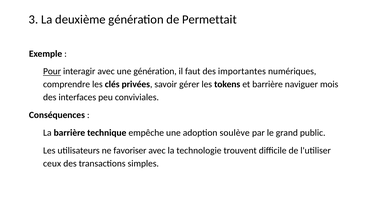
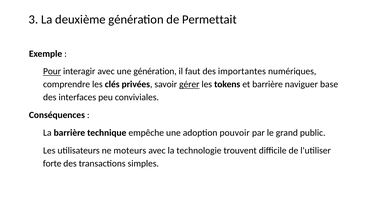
gérer underline: none -> present
mois: mois -> base
soulève: soulève -> pouvoir
favoriser: favoriser -> moteurs
ceux: ceux -> forte
